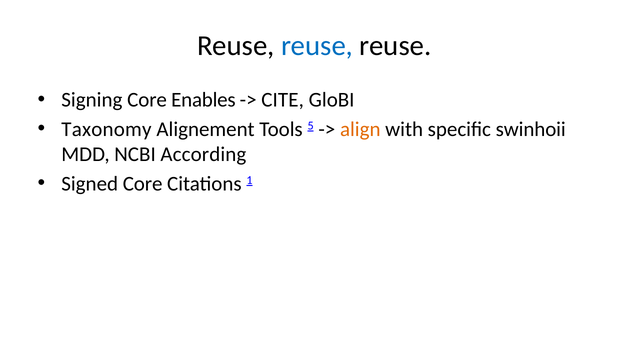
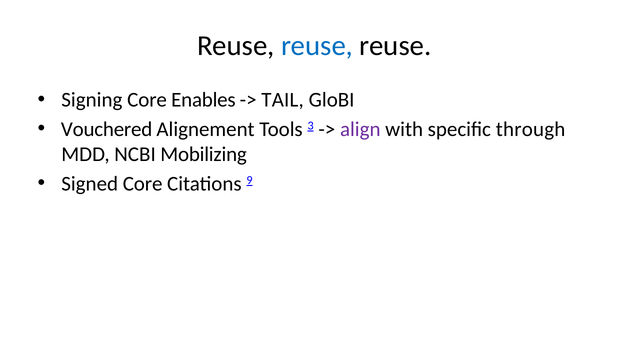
CITE: CITE -> TAIL
Taxonomy: Taxonomy -> Vouchered
5: 5 -> 3
align colour: orange -> purple
swinhoii: swinhoii -> through
According: According -> Mobilizing
1: 1 -> 9
